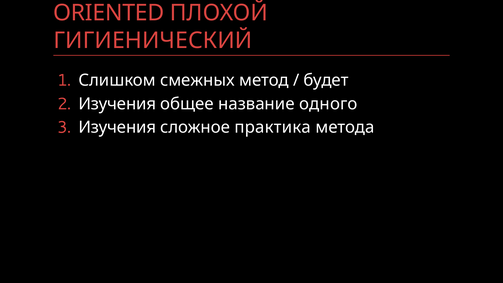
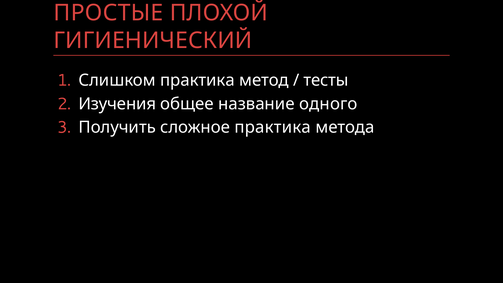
ORIENTED: ORIENTED -> ПРОСТЫЕ
Слишком смежных: смежных -> практика
будет: будет -> тесты
Изучения at (117, 127): Изучения -> Получить
